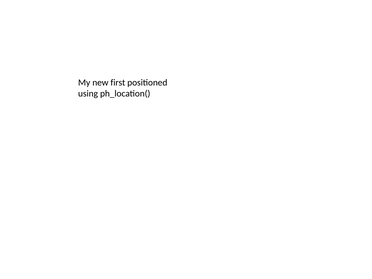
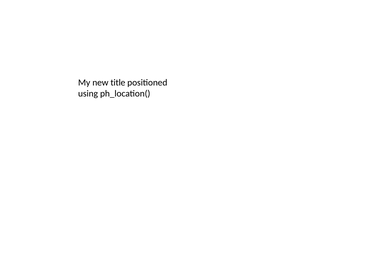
first: first -> title
